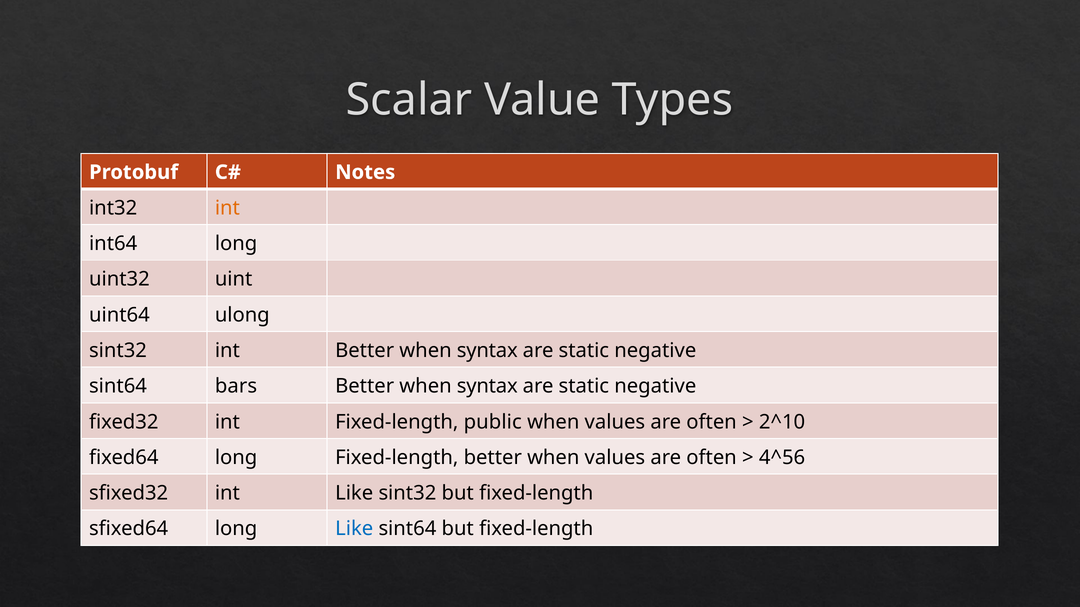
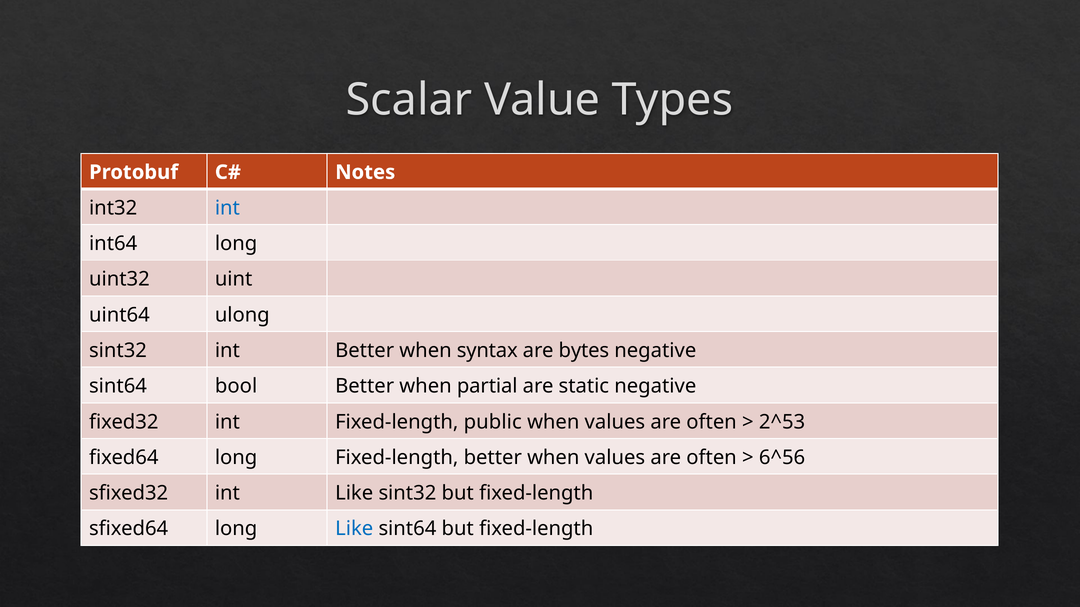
int at (227, 208) colour: orange -> blue
static at (584, 351): static -> bytes
bars: bars -> bool
syntax at (487, 386): syntax -> partial
2^10: 2^10 -> 2^53
4^56: 4^56 -> 6^56
